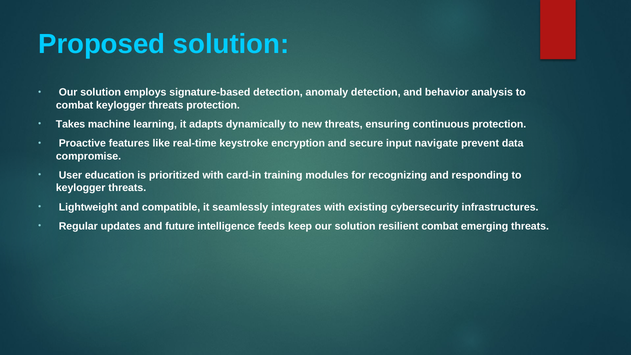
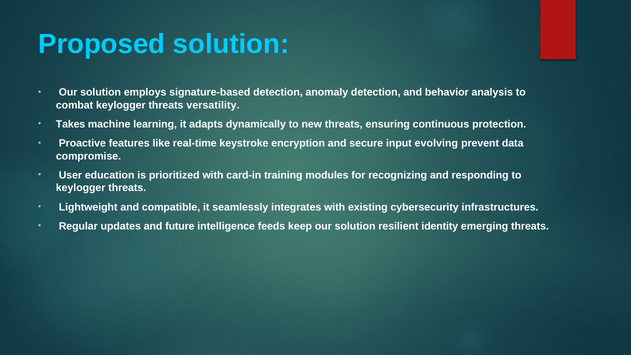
threats protection: protection -> versatility
navigate: navigate -> evolving
resilient combat: combat -> identity
